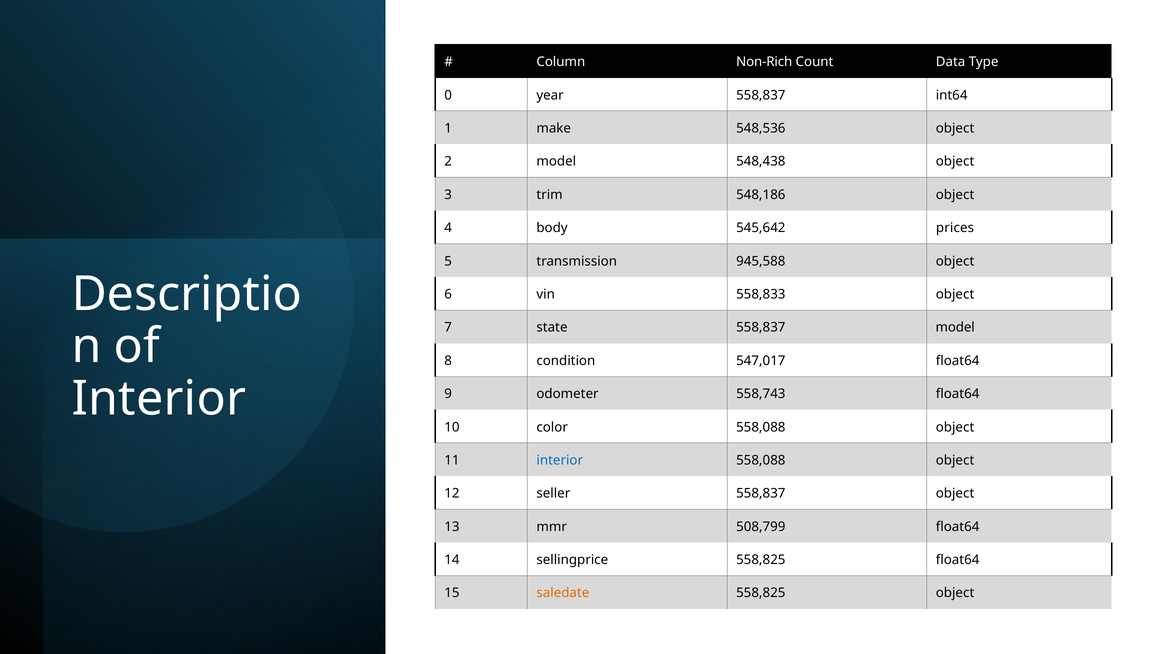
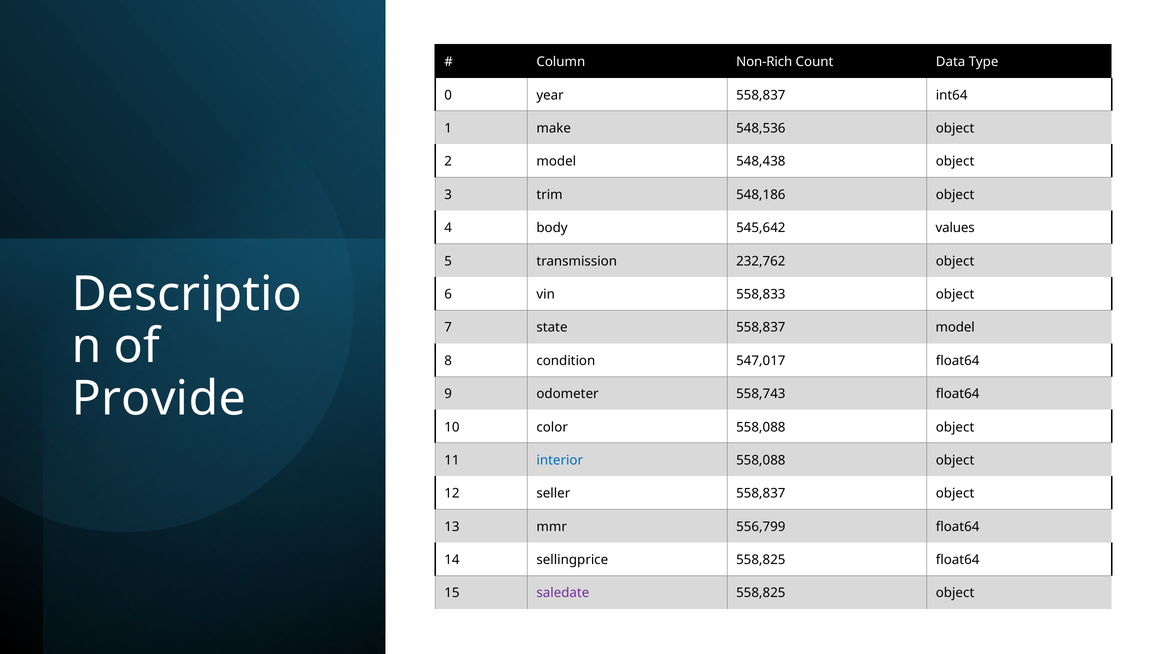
prices: prices -> values
945,588: 945,588 -> 232,762
Interior at (159, 398): Interior -> Provide
508,799: 508,799 -> 556,799
saledate colour: orange -> purple
